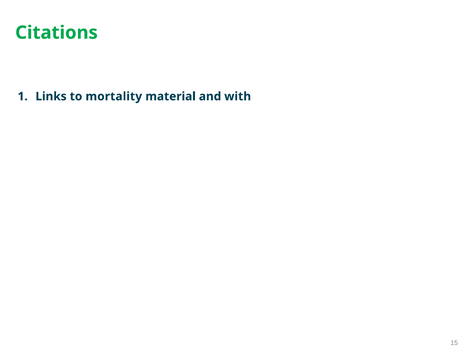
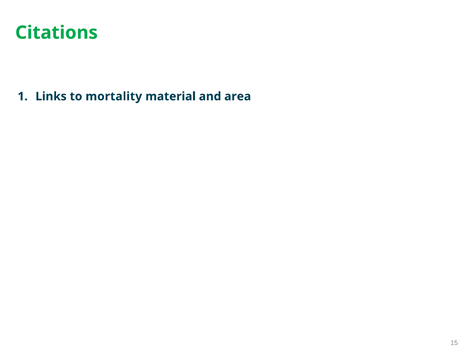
with: with -> area
